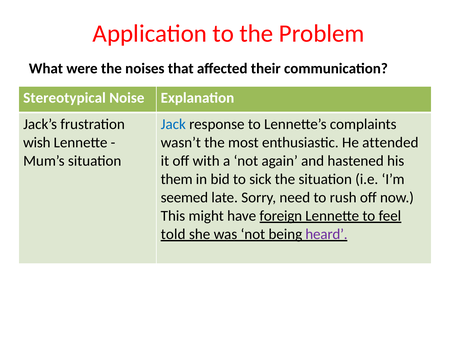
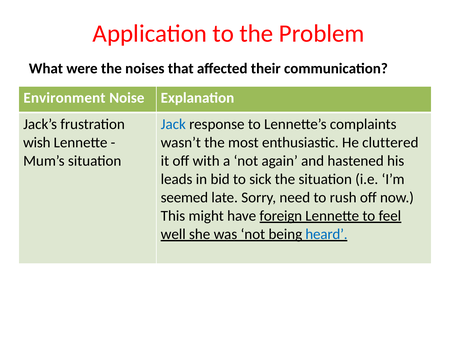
Stereotypical: Stereotypical -> Environment
attended: attended -> cluttered
them: them -> leads
told: told -> well
heard colour: purple -> blue
